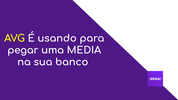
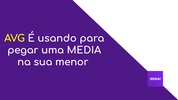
banco: banco -> menor
